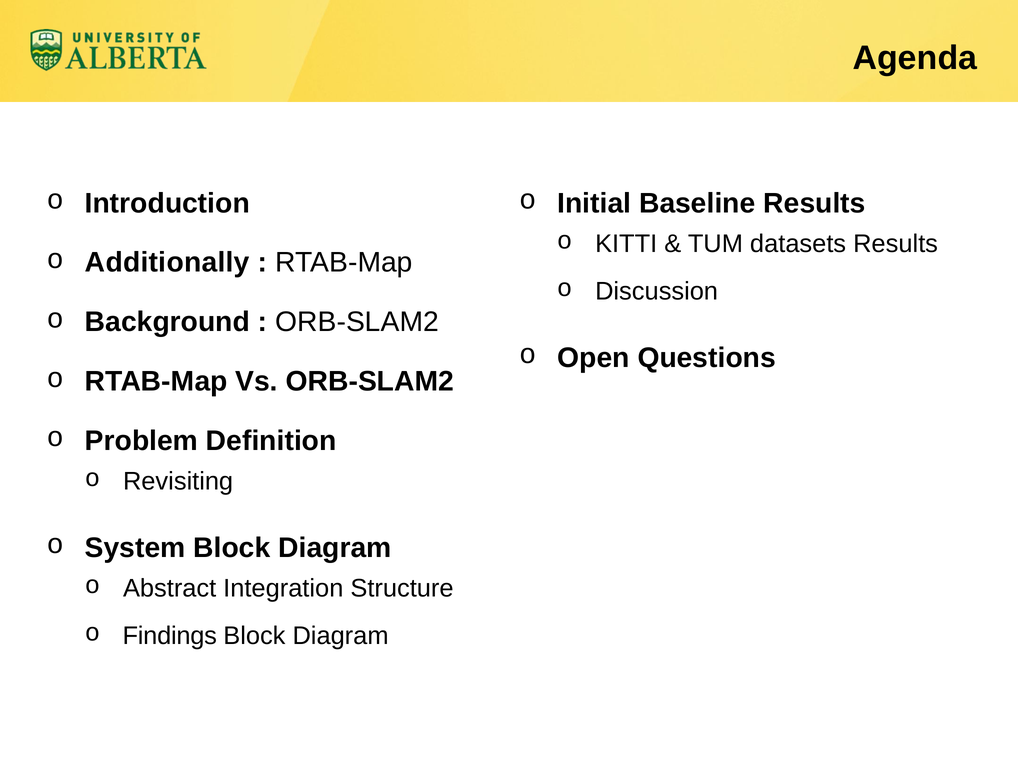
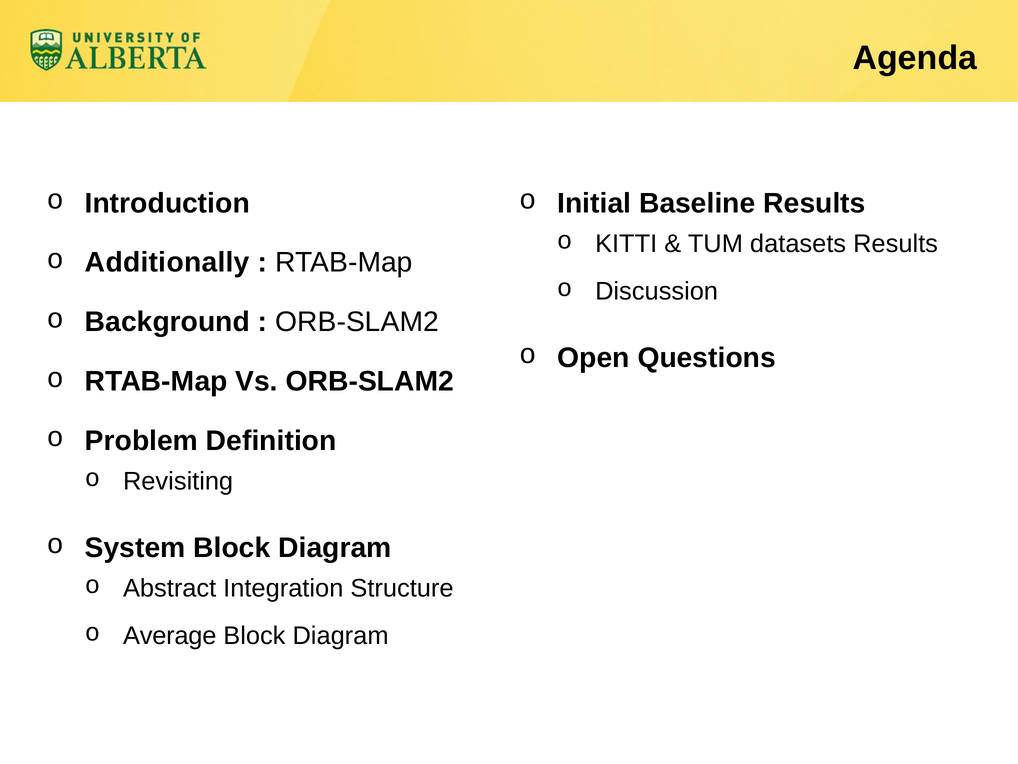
Findings: Findings -> Average
